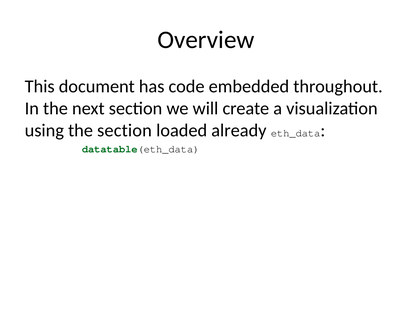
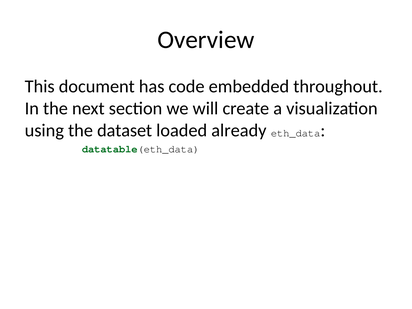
the section: section -> dataset
